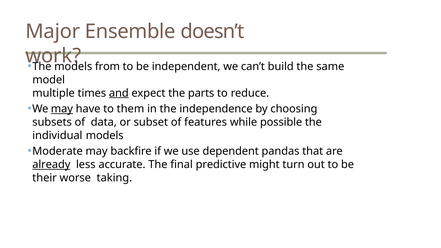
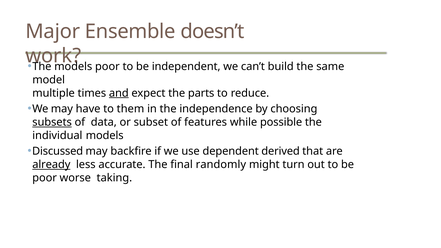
from at (107, 67): from -> poor
may at (62, 109) underline: present -> none
subsets underline: none -> present
Moderate: Moderate -> Discussed
pandas: pandas -> derived
predictive: predictive -> randomly
their at (45, 178): their -> poor
